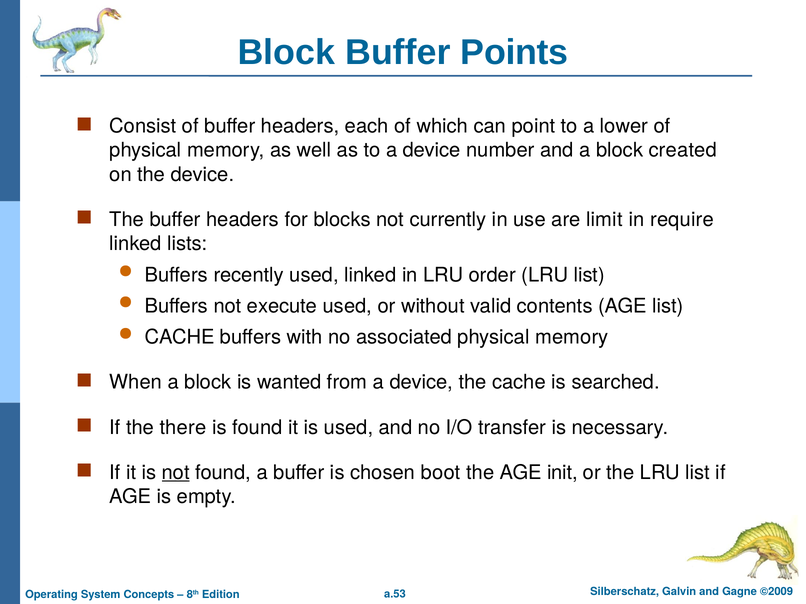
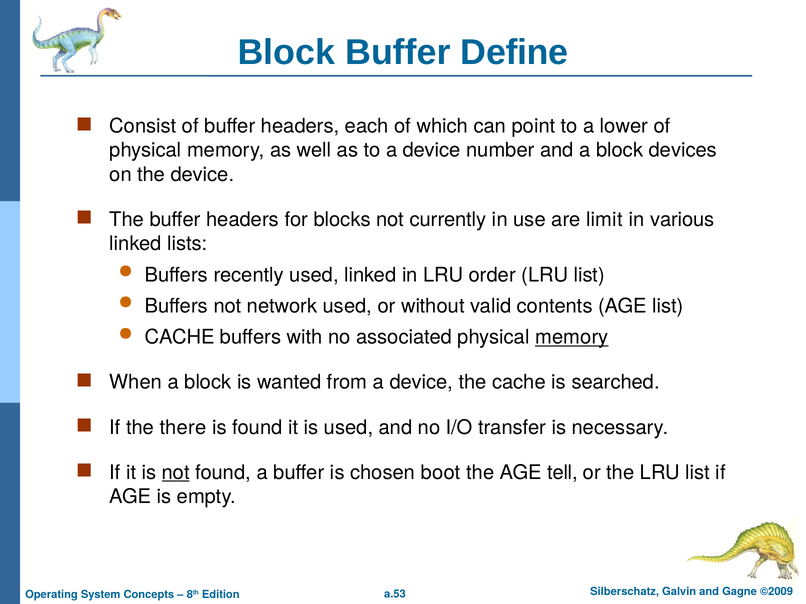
Points: Points -> Define
created: created -> devices
require: require -> various
execute: execute -> network
memory at (572, 338) underline: none -> present
init: init -> tell
